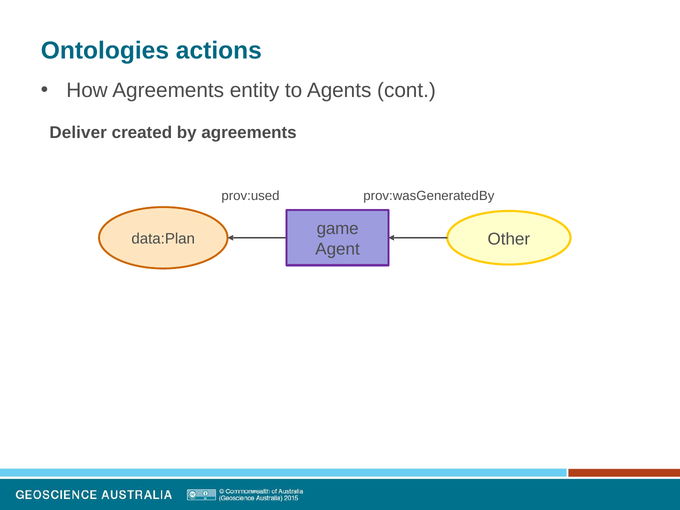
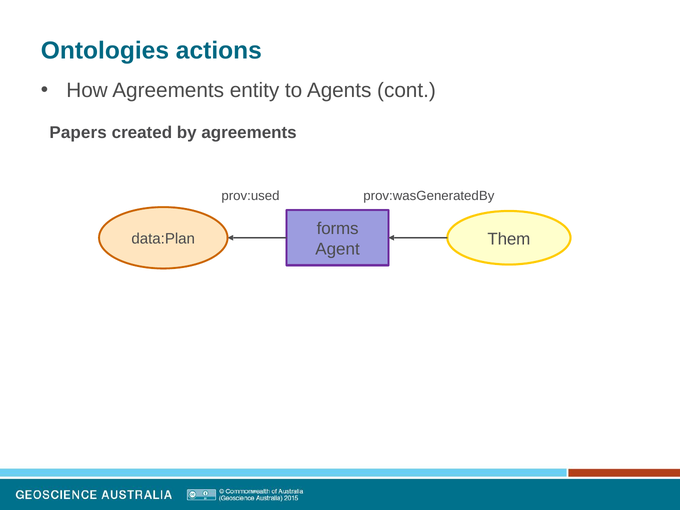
Deliver: Deliver -> Papers
game: game -> forms
Other: Other -> Them
